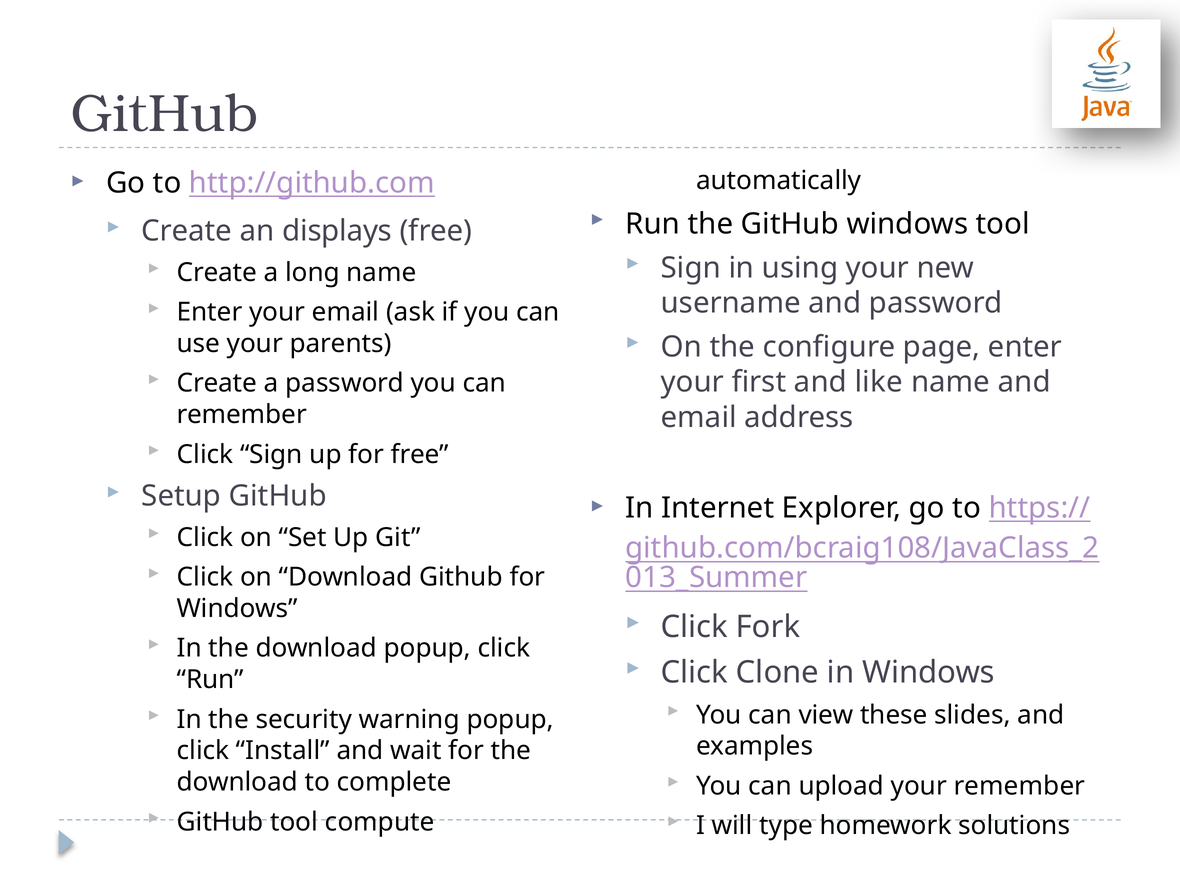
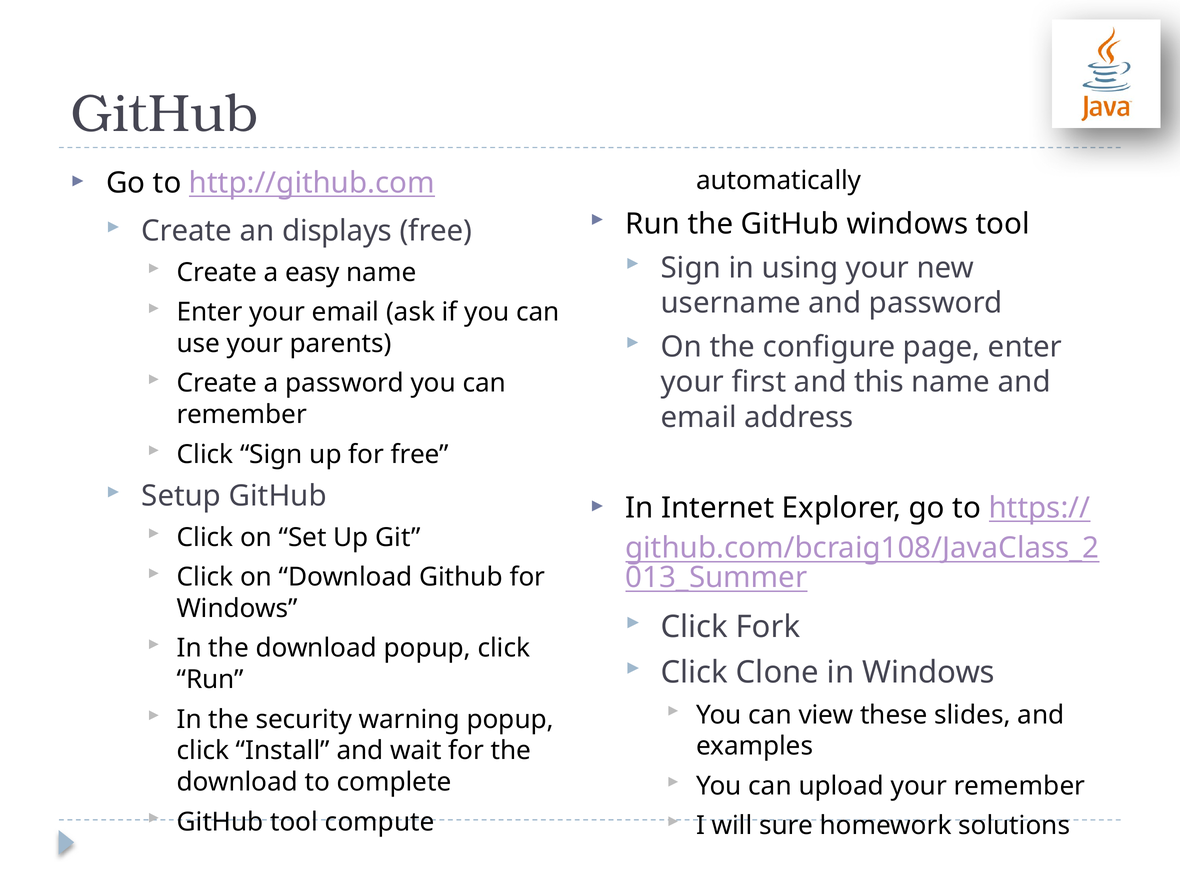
long: long -> easy
like: like -> this
type: type -> sure
